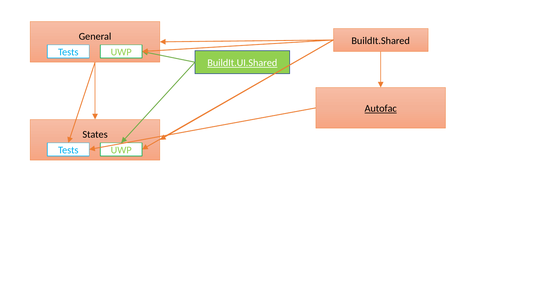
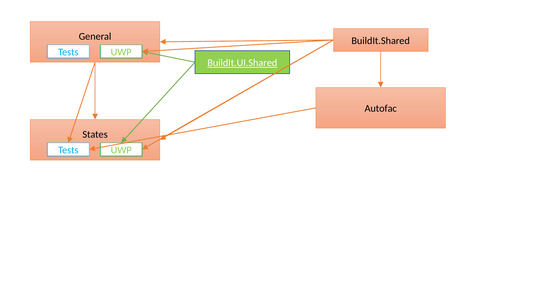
Autofac underline: present -> none
